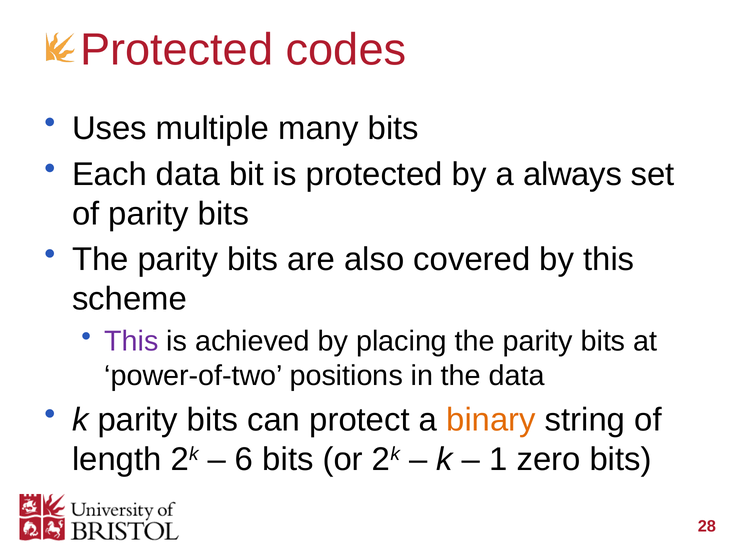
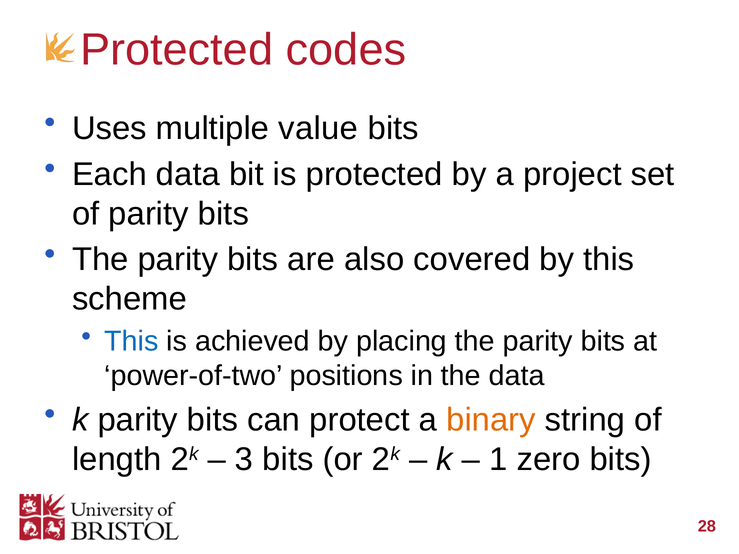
many: many -> value
always: always -> project
This at (131, 342) colour: purple -> blue
6: 6 -> 3
